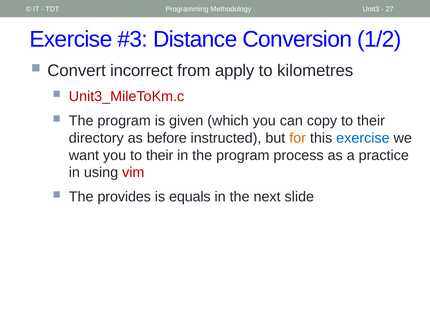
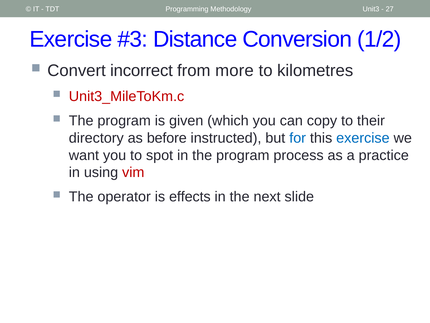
apply: apply -> more
for colour: orange -> blue
you to their: their -> spot
provides: provides -> operator
equals: equals -> effects
